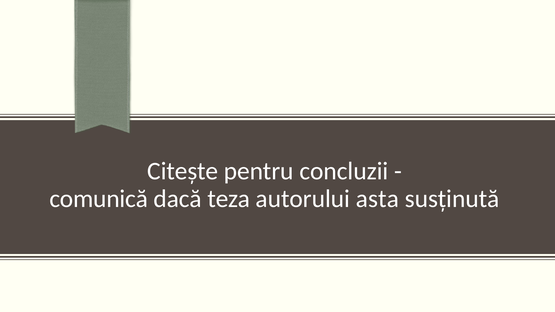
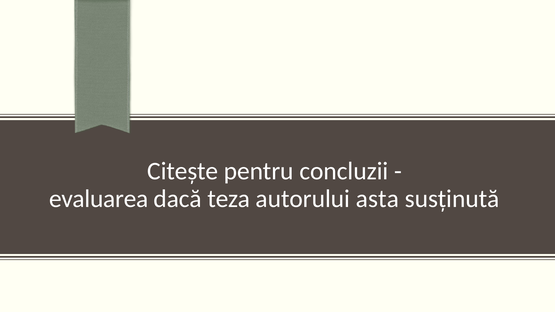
comunică: comunică -> evaluarea
